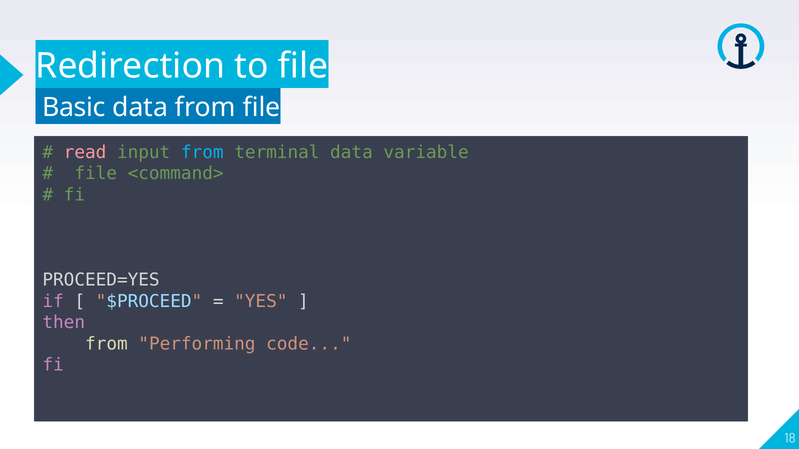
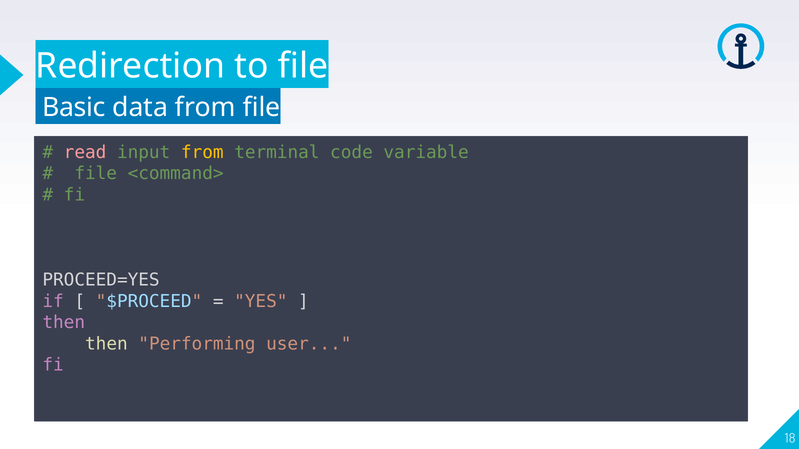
from at (202, 152) colour: light blue -> yellow
terminal data: data -> code
from at (106, 344): from -> then
code: code -> user
